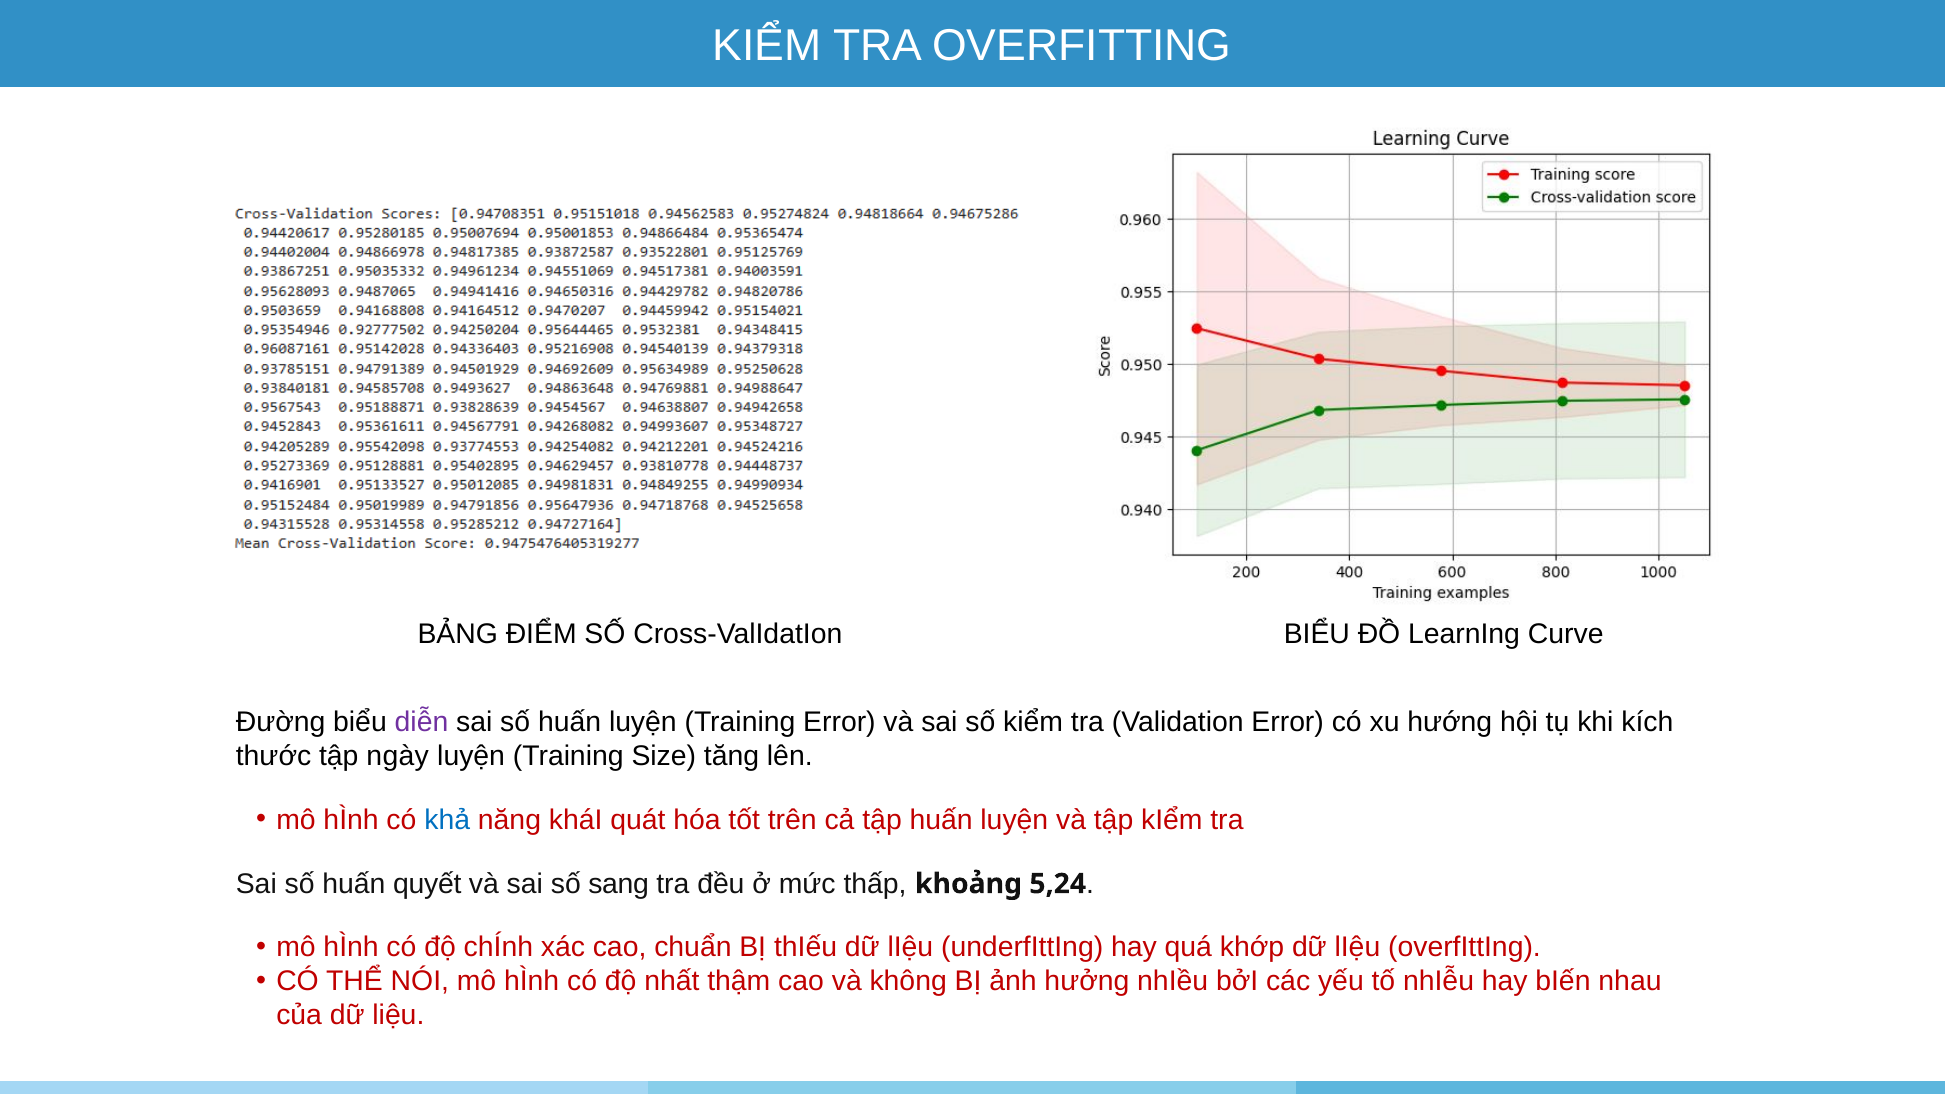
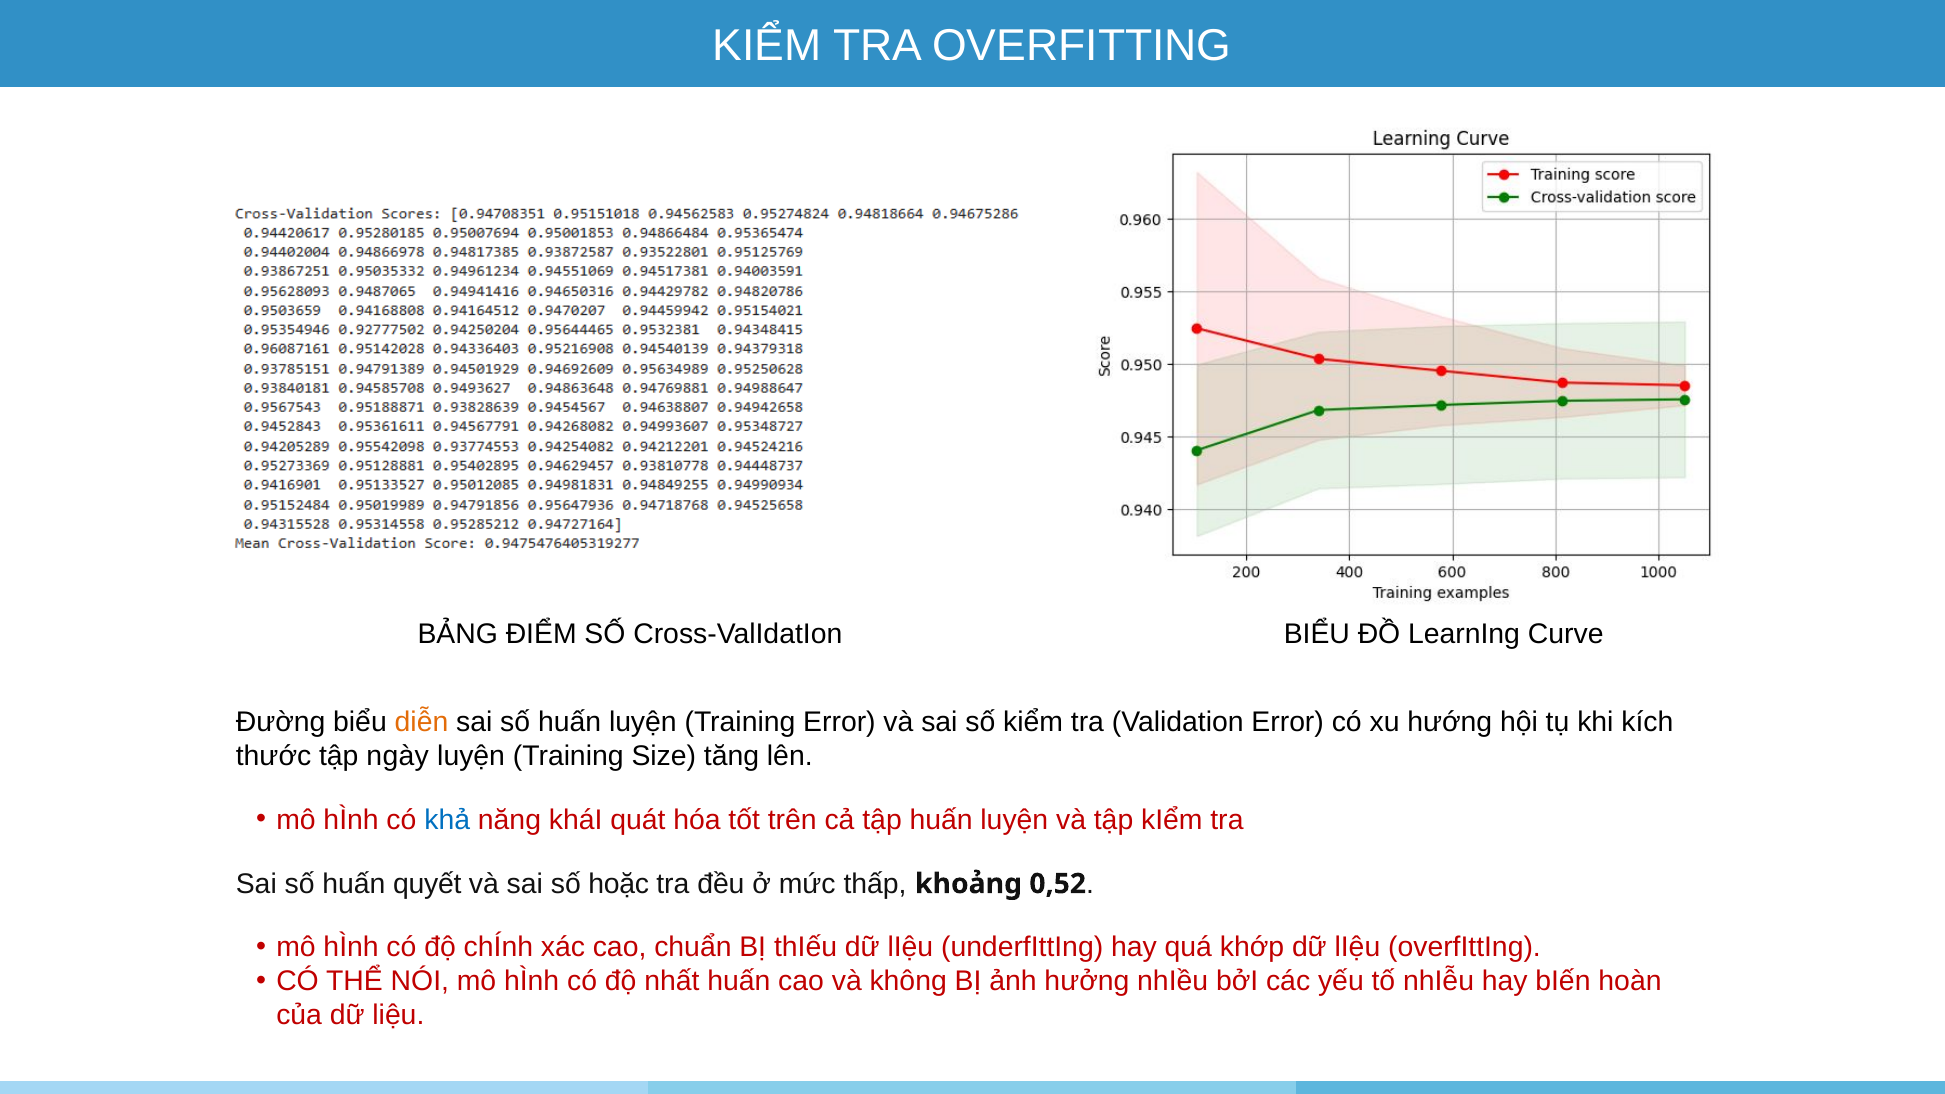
diễn colour: purple -> orange
sang: sang -> hoặc
5,24: 5,24 -> 0,52
nhất thậm: thậm -> huấn
nhau: nhau -> hoàn
